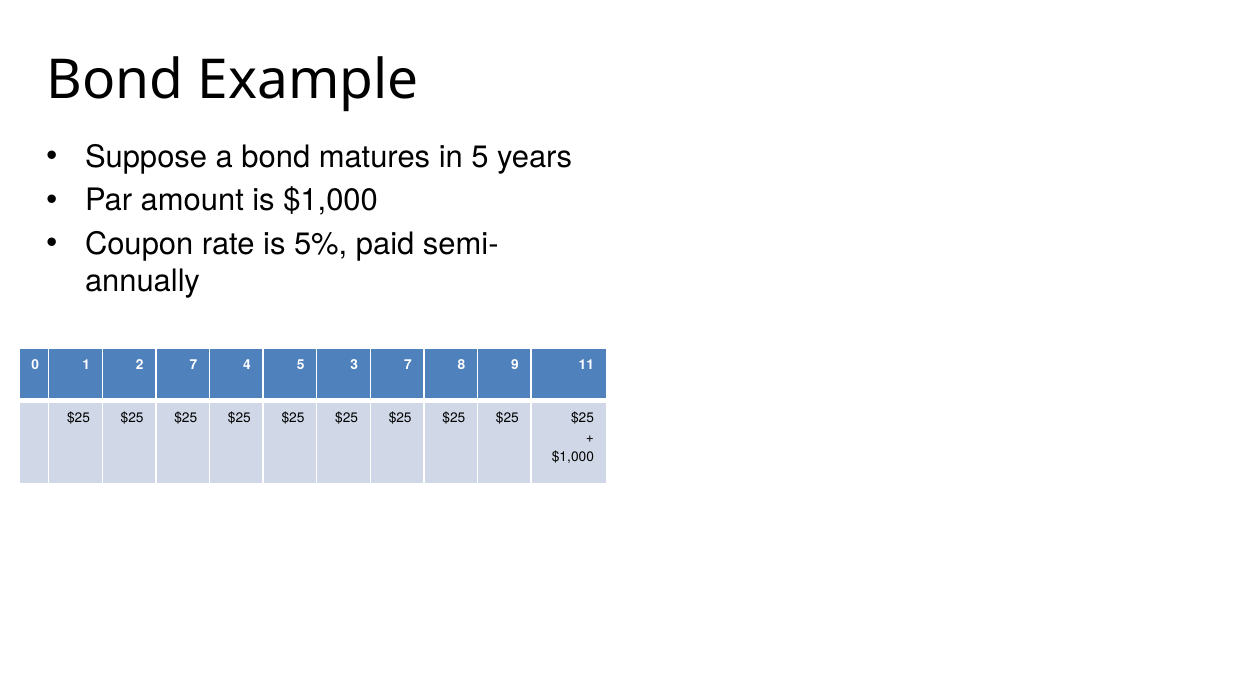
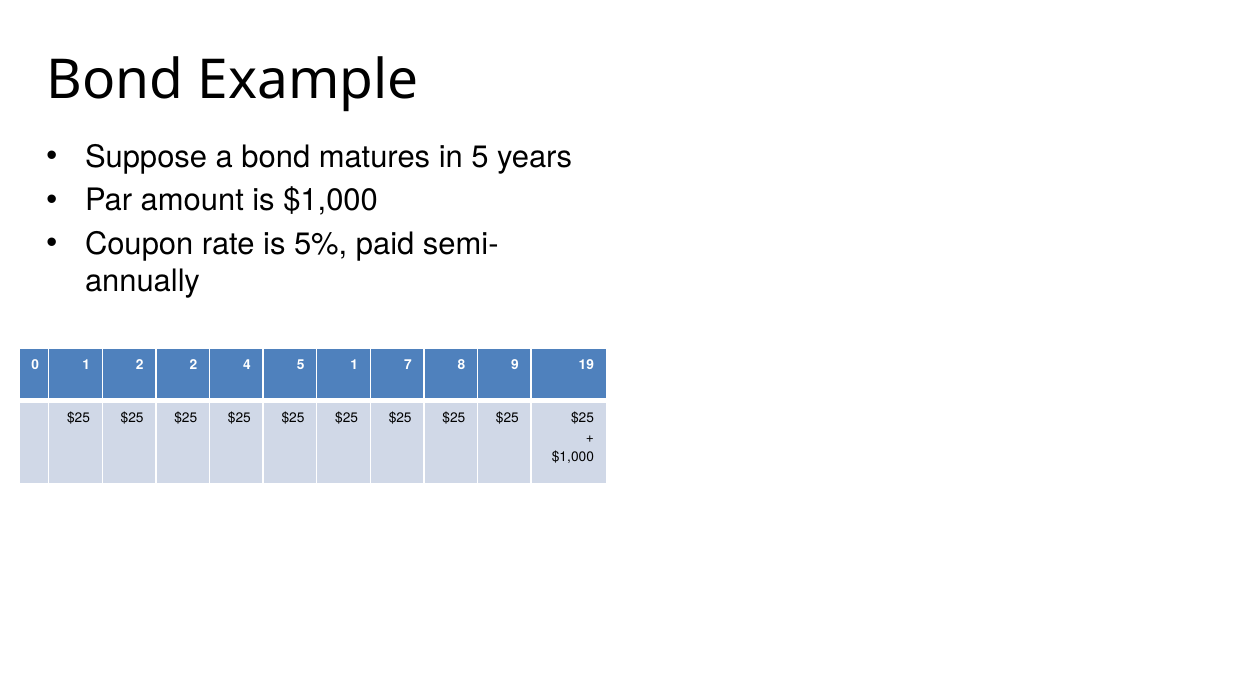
2 7: 7 -> 2
5 3: 3 -> 1
11: 11 -> 19
